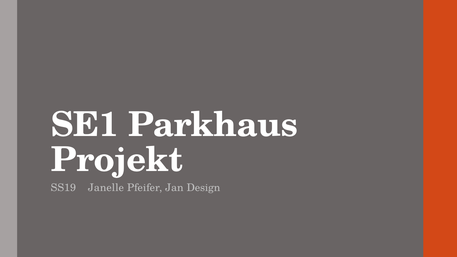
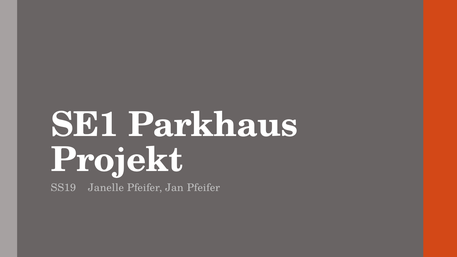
Jan Design: Design -> Pfeifer
